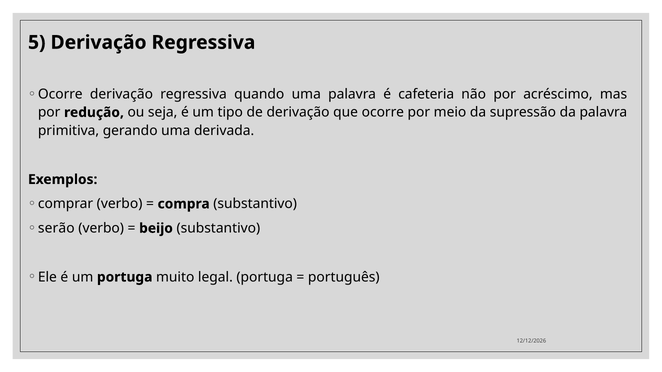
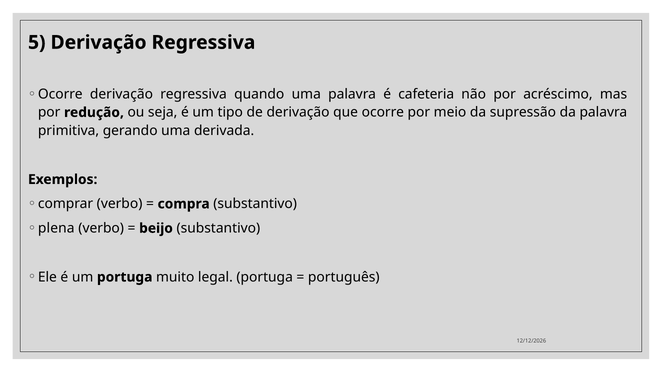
serão: serão -> plena
